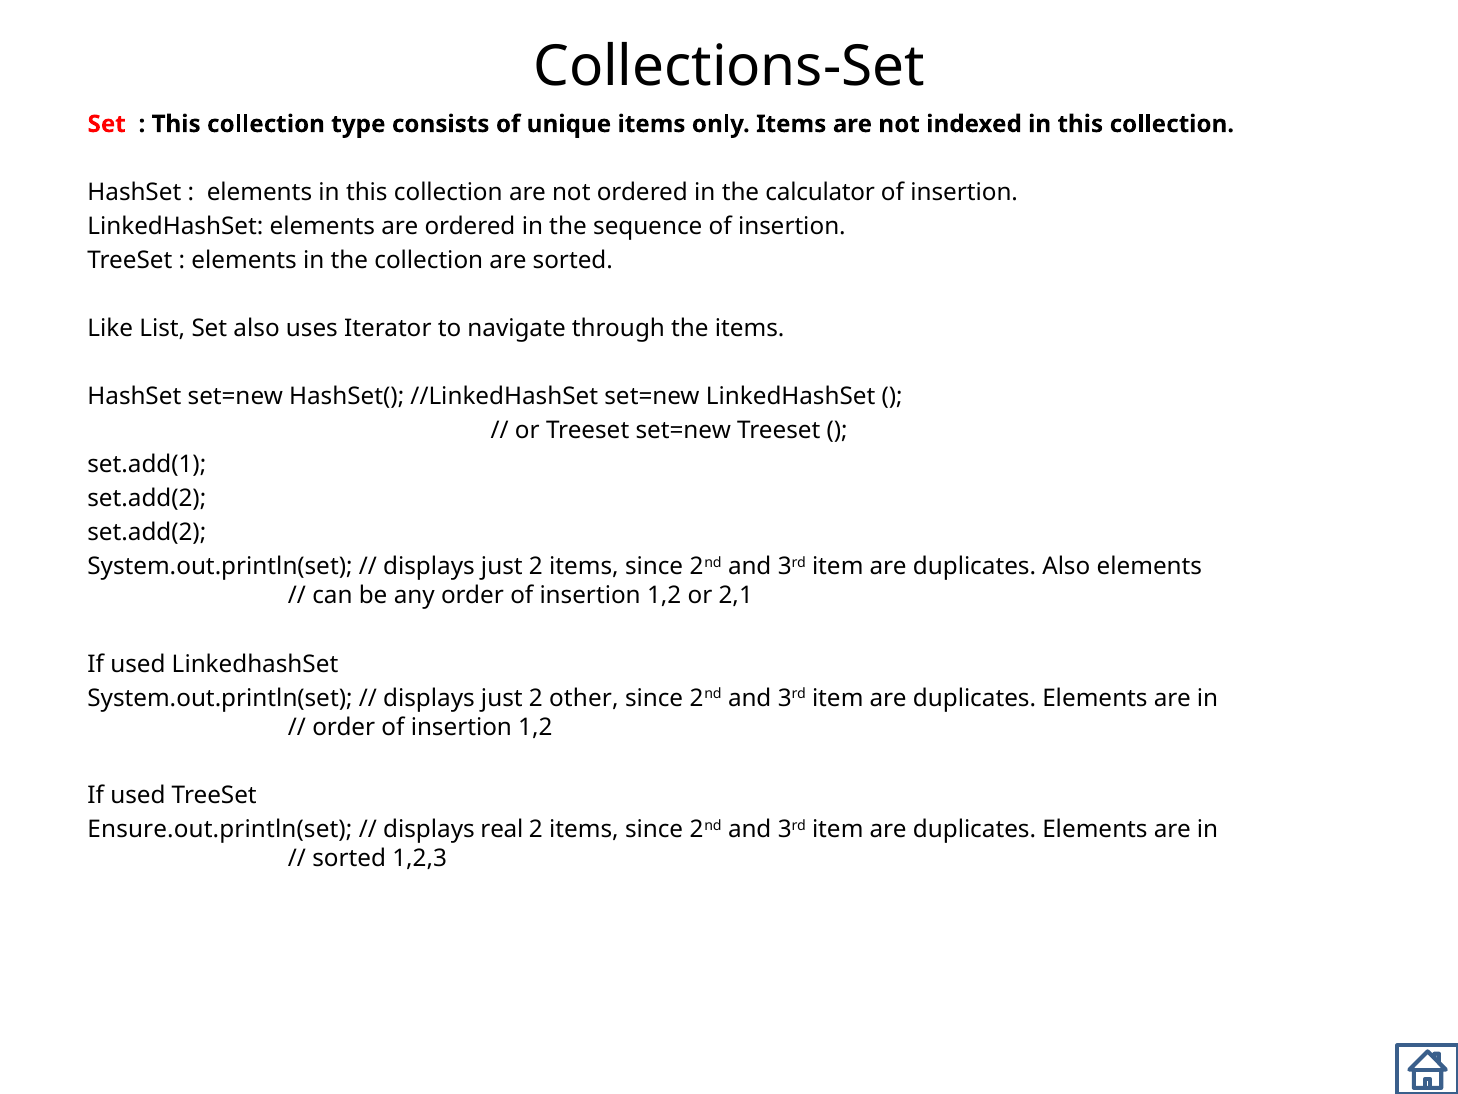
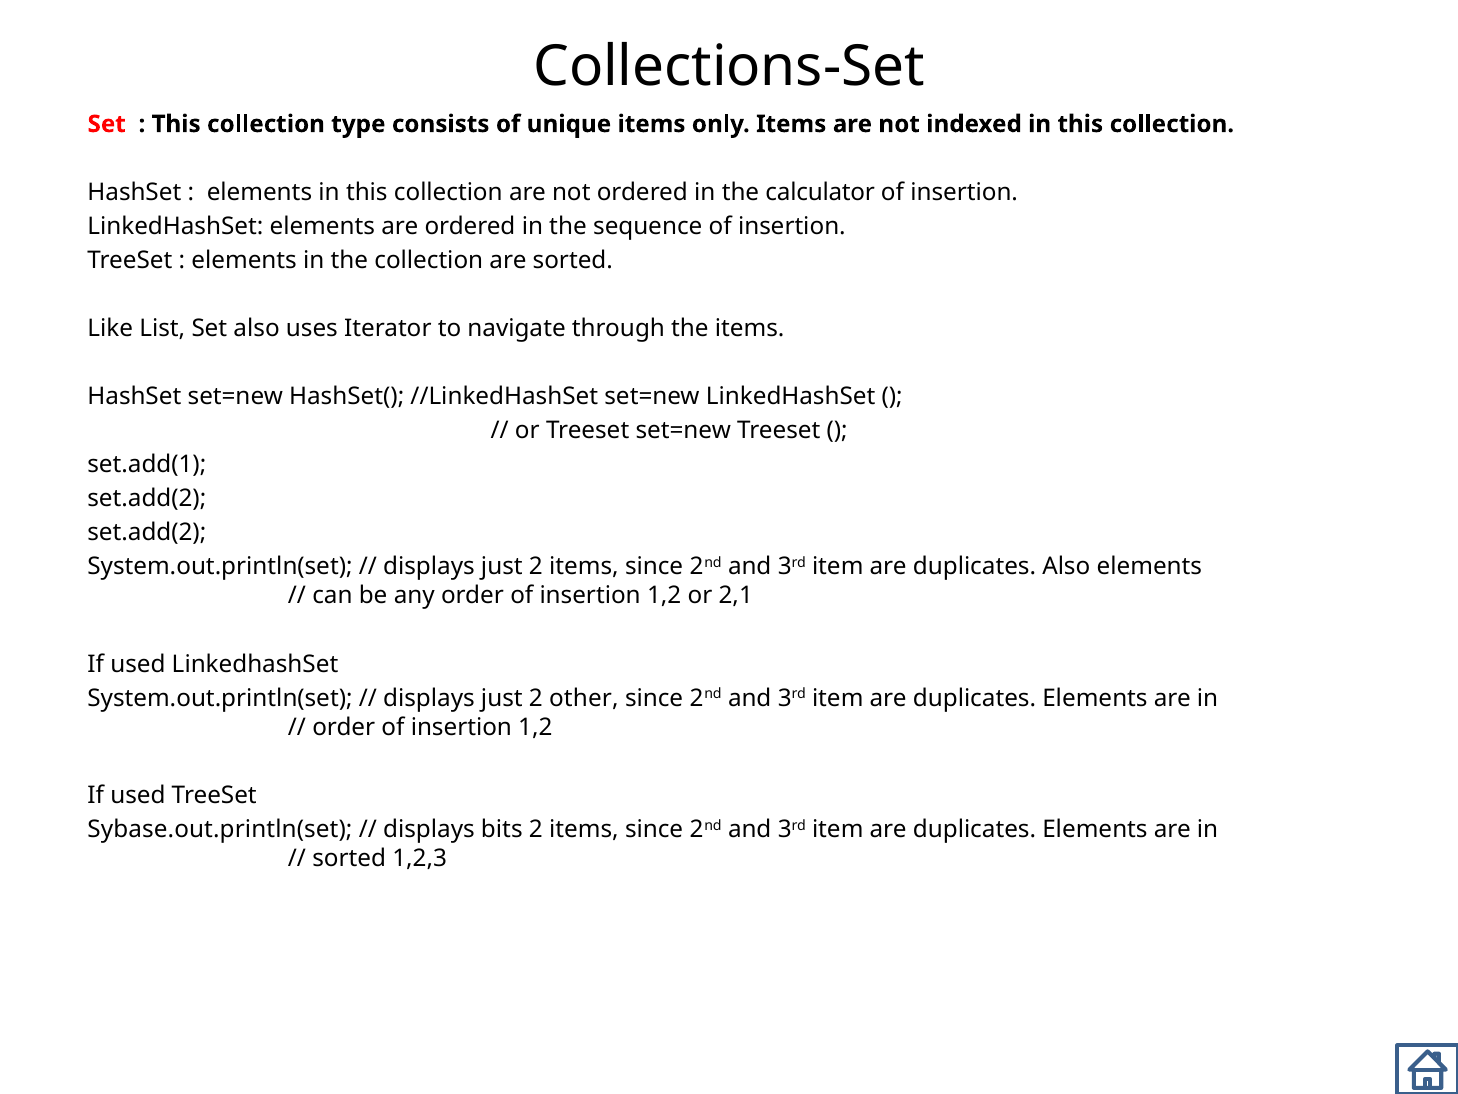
Ensure.out.println(set: Ensure.out.println(set -> Sybase.out.println(set
real: real -> bits
